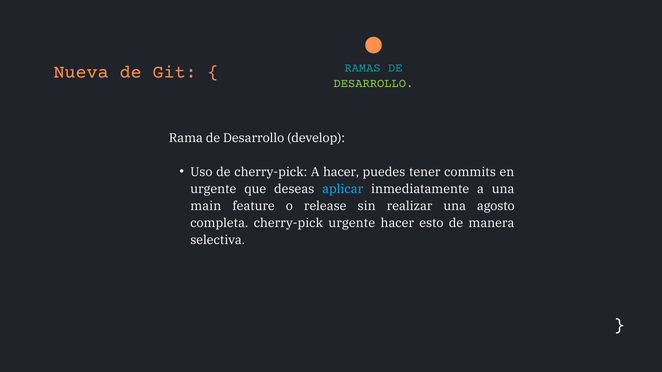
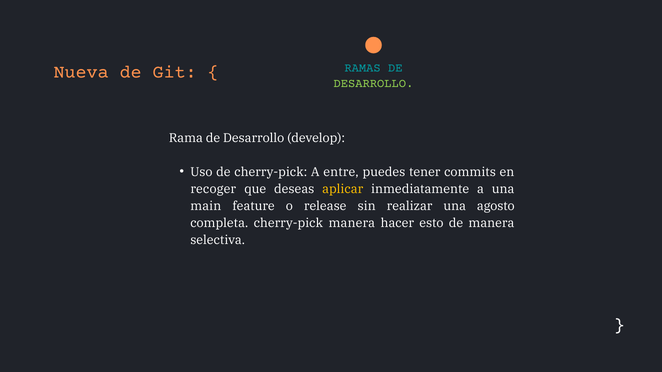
A hacer: hacer -> entre
urgente at (213, 189): urgente -> recoger
aplicar colour: light blue -> yellow
cherry-pick urgente: urgente -> manera
